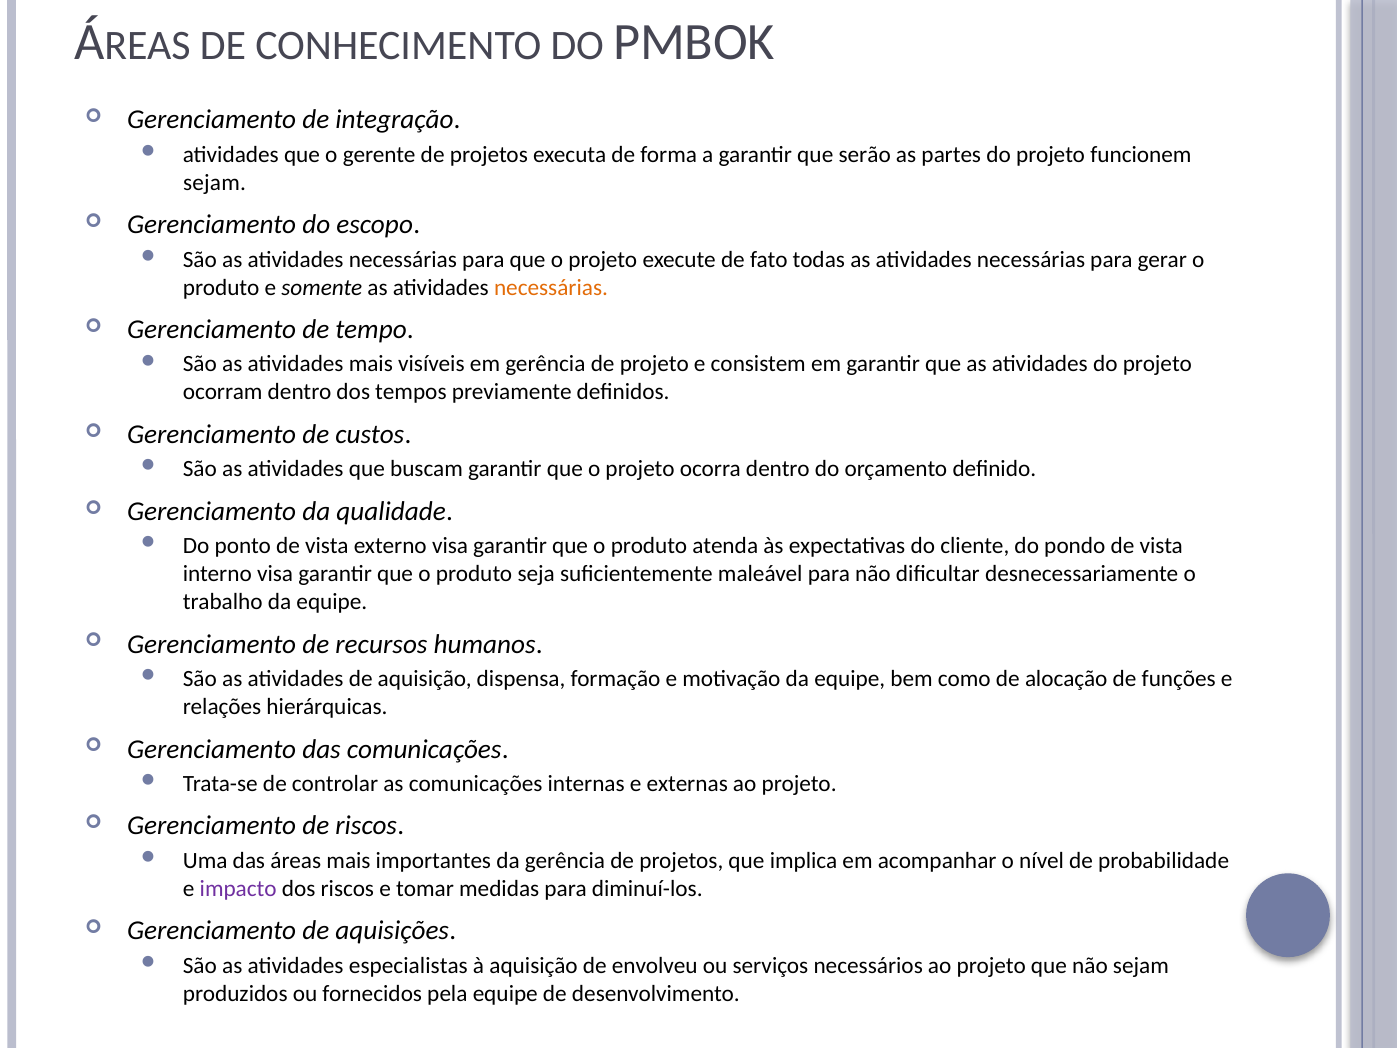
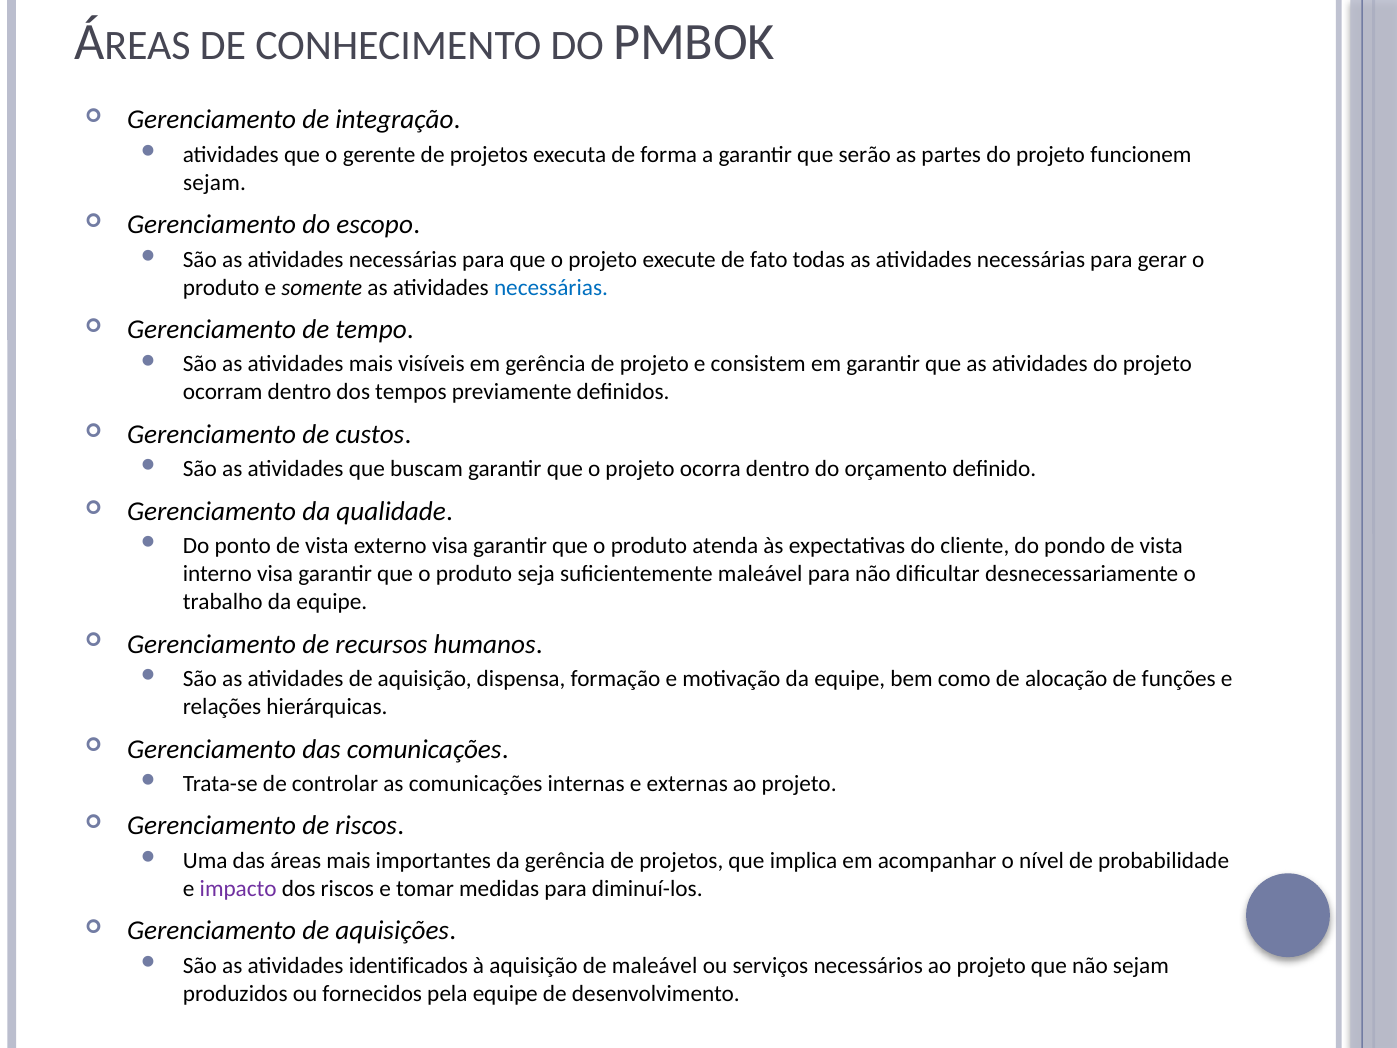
necessárias at (551, 287) colour: orange -> blue
especialistas: especialistas -> identificados
de envolveu: envolveu -> maleável
